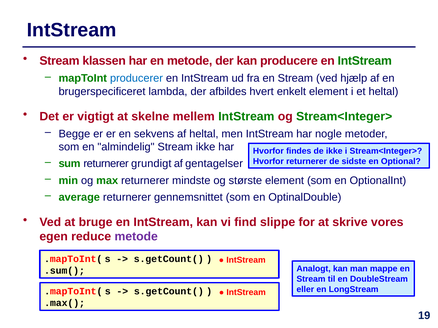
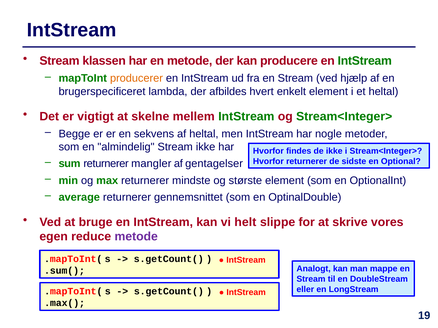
producerer colour: blue -> orange
grundigt: grundigt -> mangler
find: find -> helt
